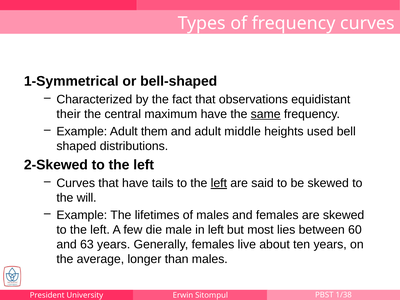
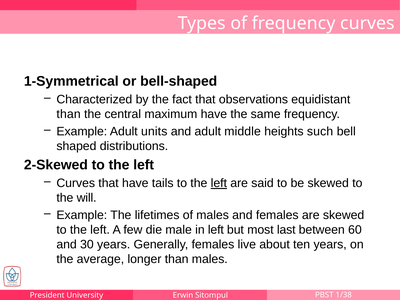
their at (69, 114): their -> than
same underline: present -> none
them: them -> units
used: used -> such
lies: lies -> last
63: 63 -> 30
